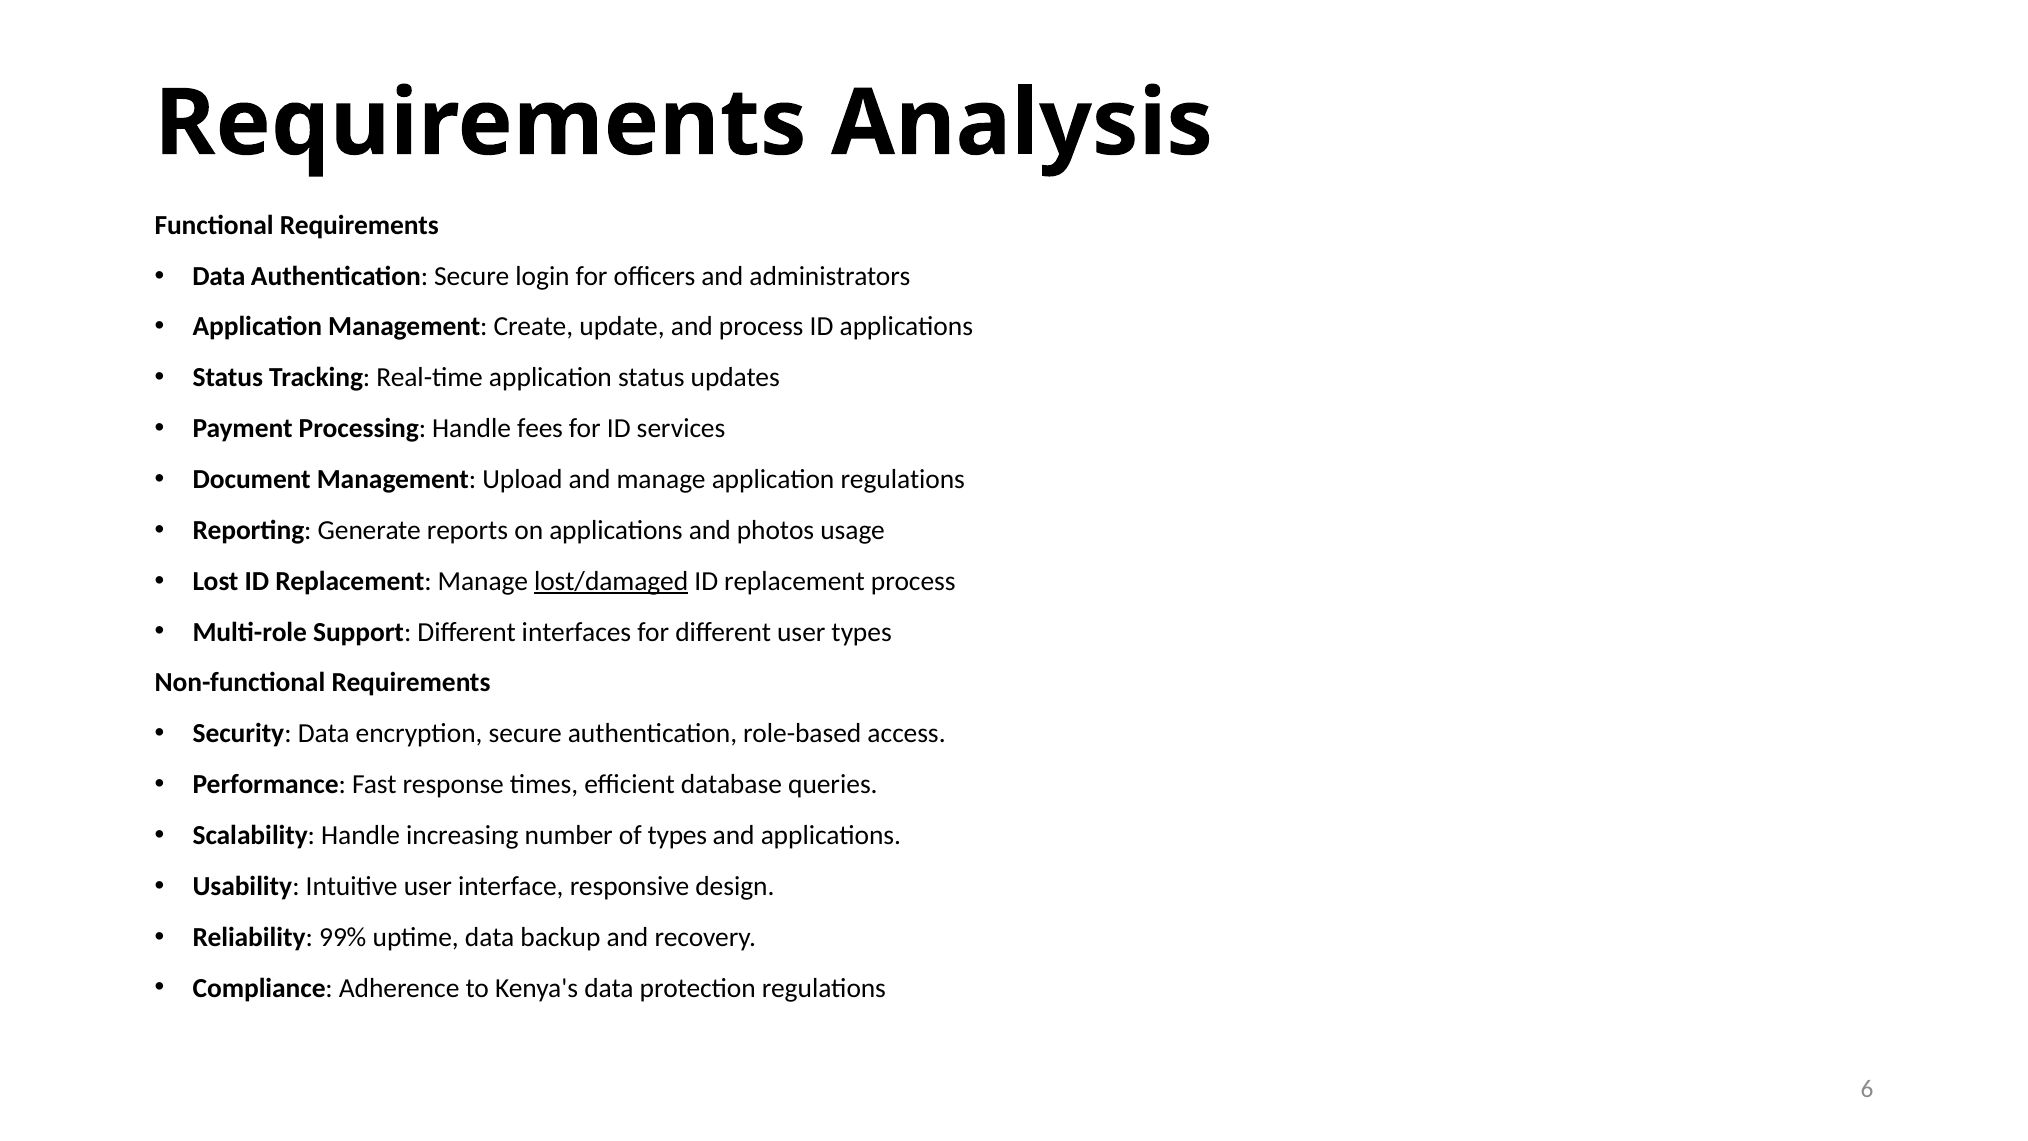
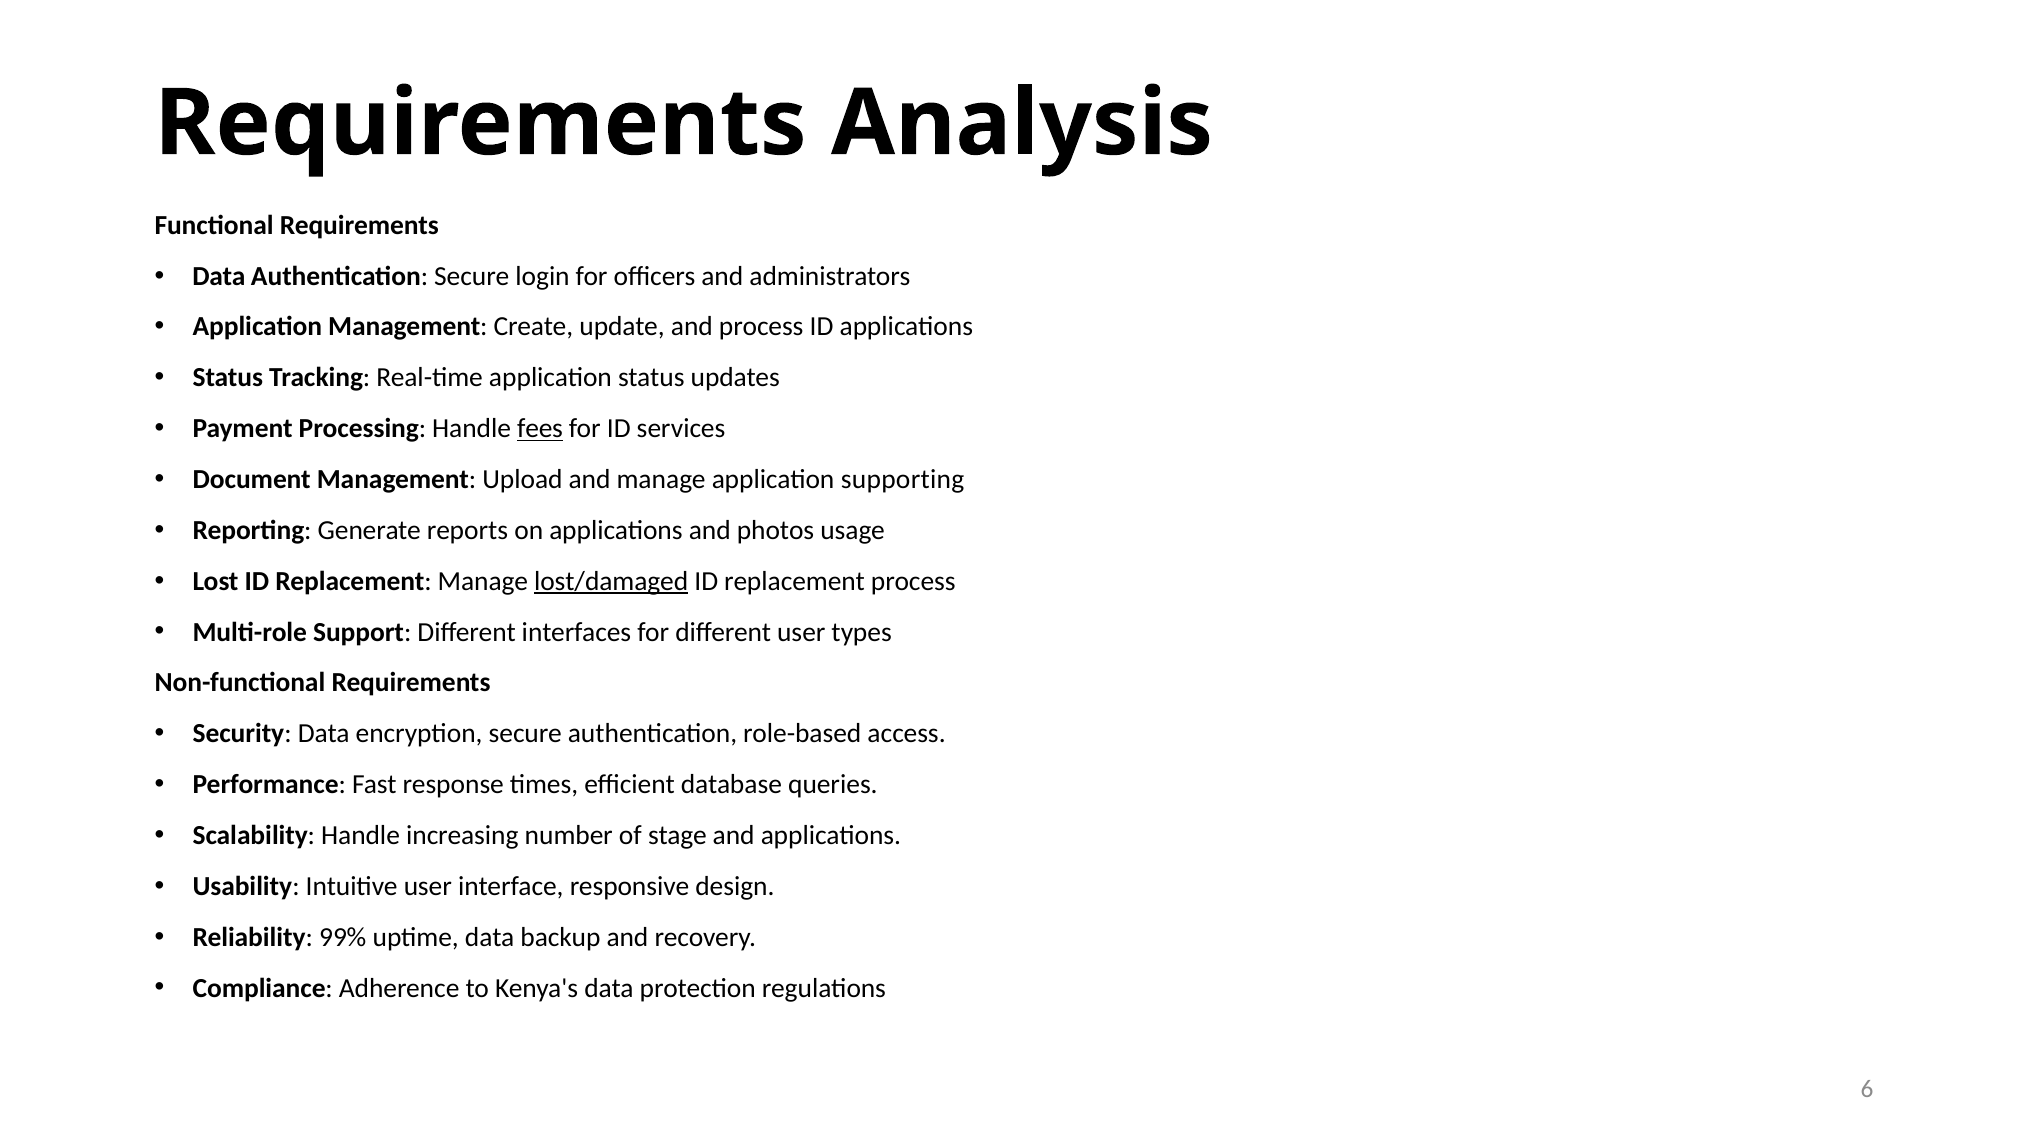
fees underline: none -> present
application regulations: regulations -> supporting
of types: types -> stage
